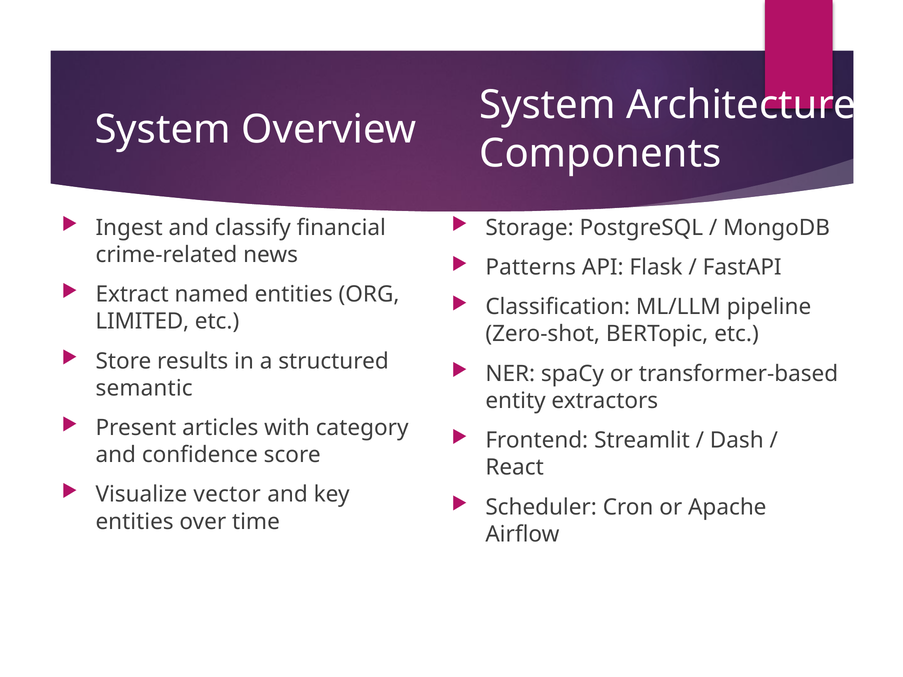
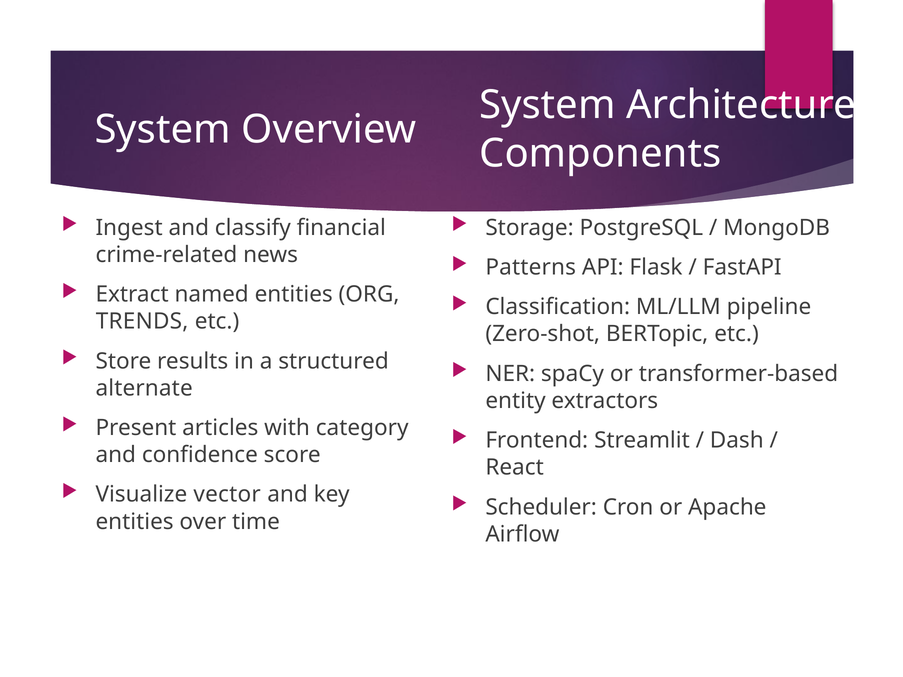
LIMITED: LIMITED -> TRENDS
semantic: semantic -> alternate
